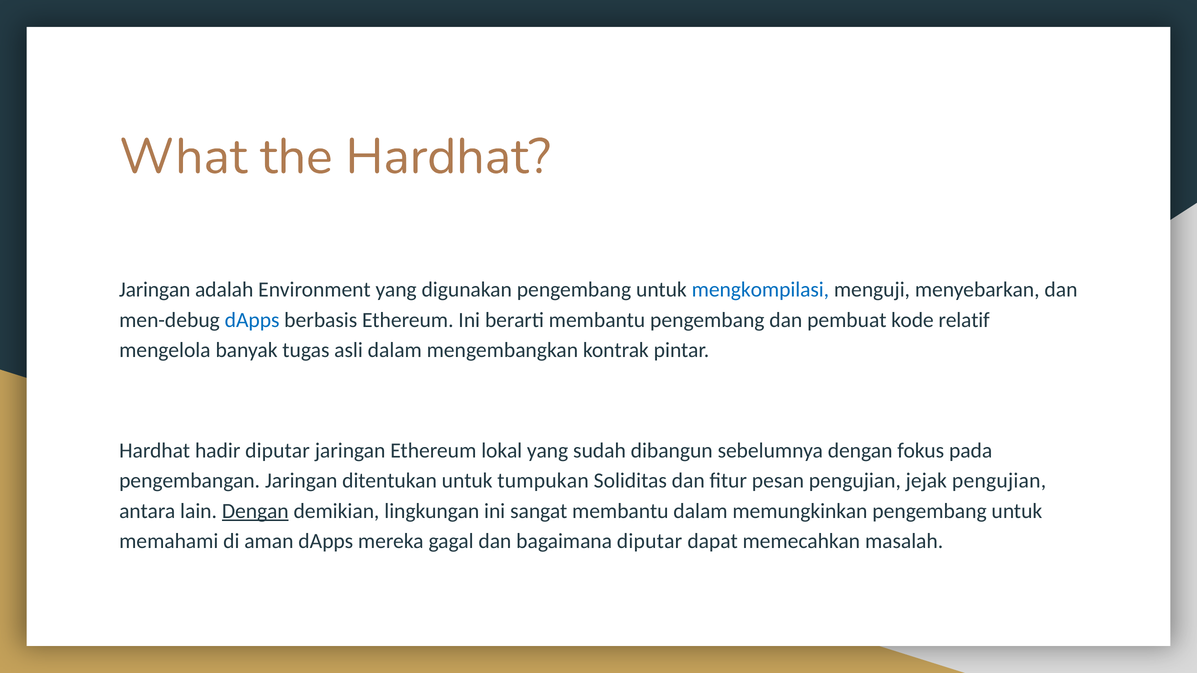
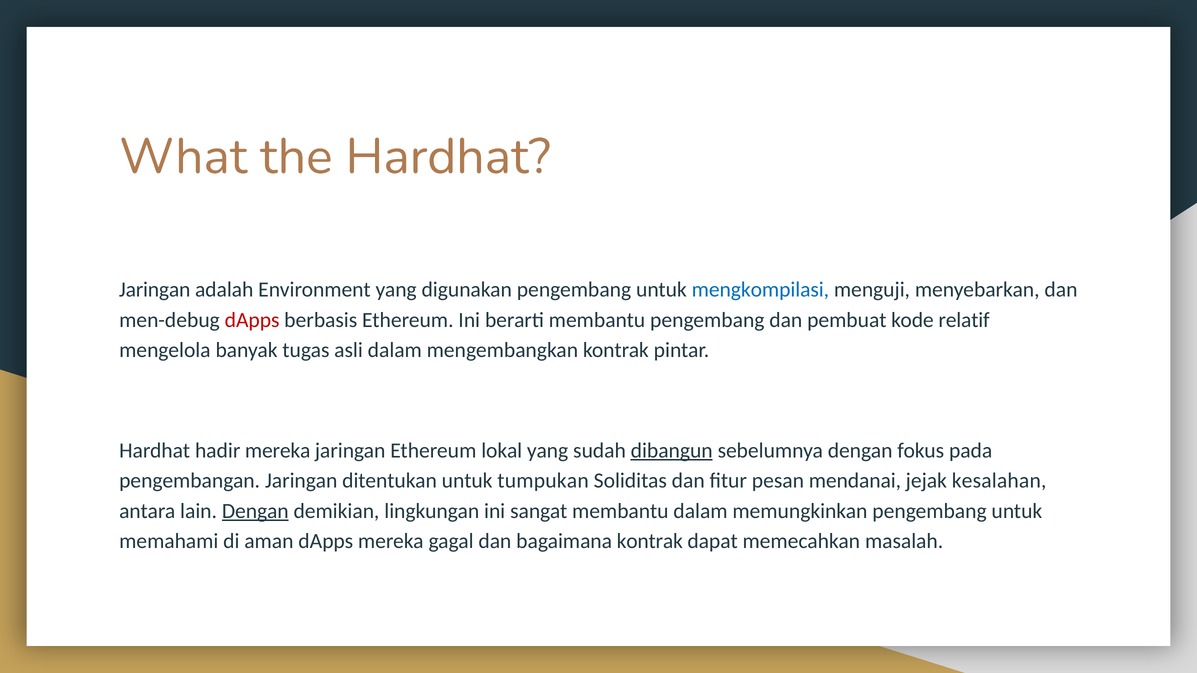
dApps at (252, 320) colour: blue -> red
hadir diputar: diputar -> mereka
dibangun underline: none -> present
pesan pengujian: pengujian -> mendanai
jejak pengujian: pengujian -> kesalahan
bagaimana diputar: diputar -> kontrak
